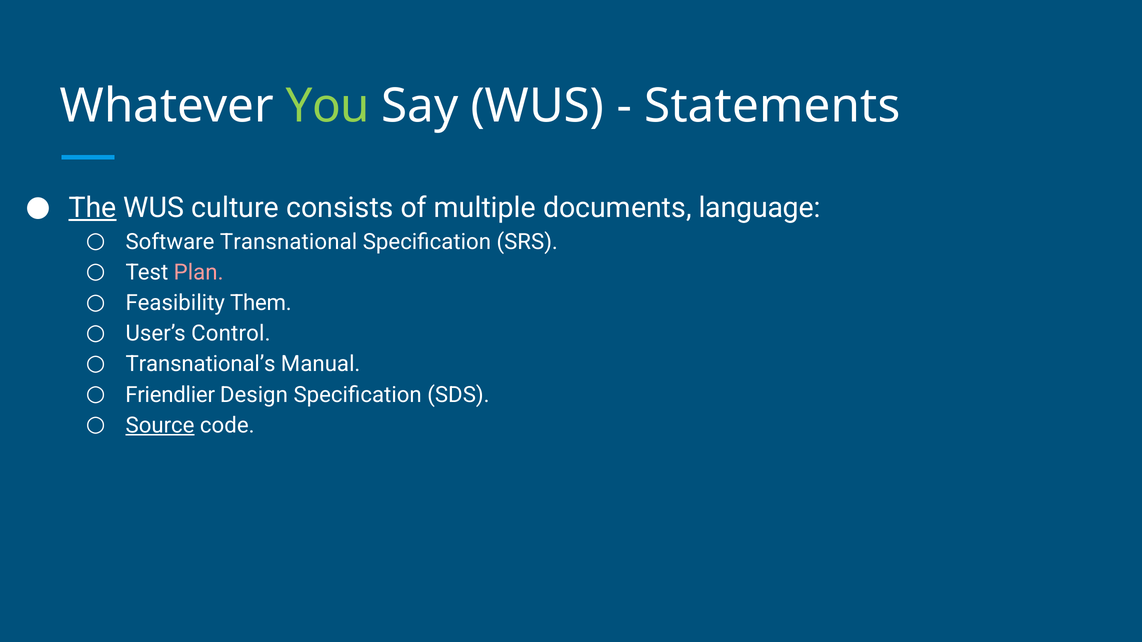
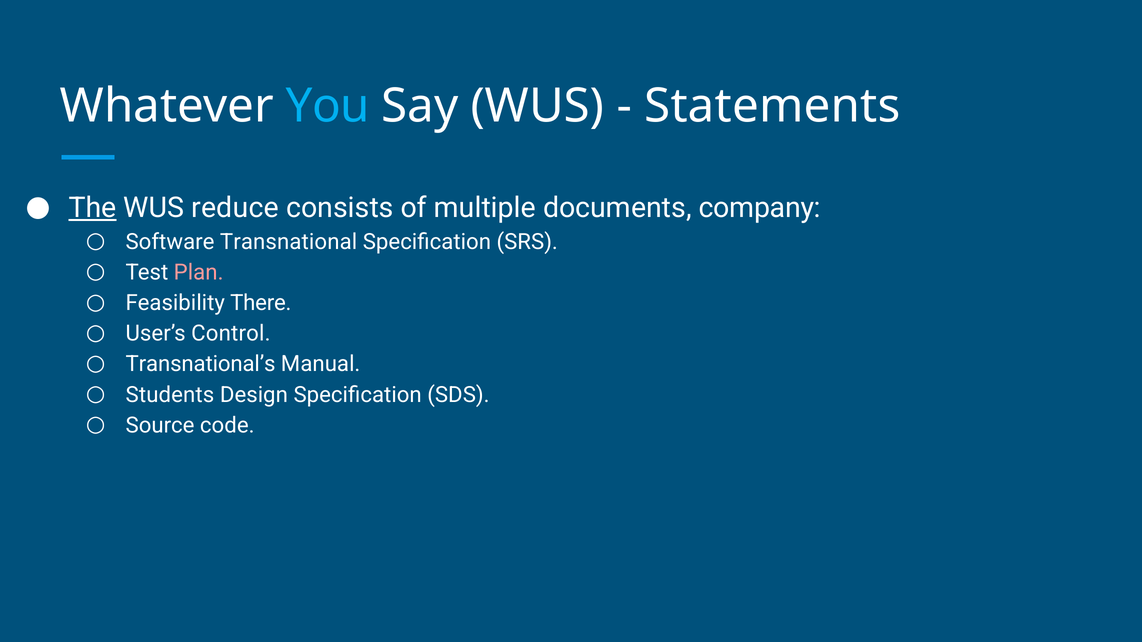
You colour: light green -> light blue
culture: culture -> reduce
language: language -> company
Them: Them -> There
Friendlier: Friendlier -> Students
Source underline: present -> none
